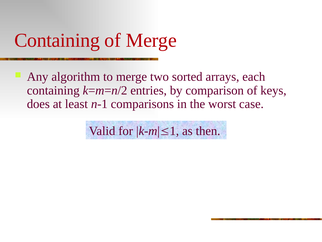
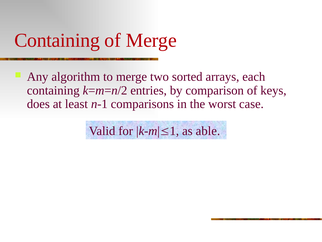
then: then -> able
